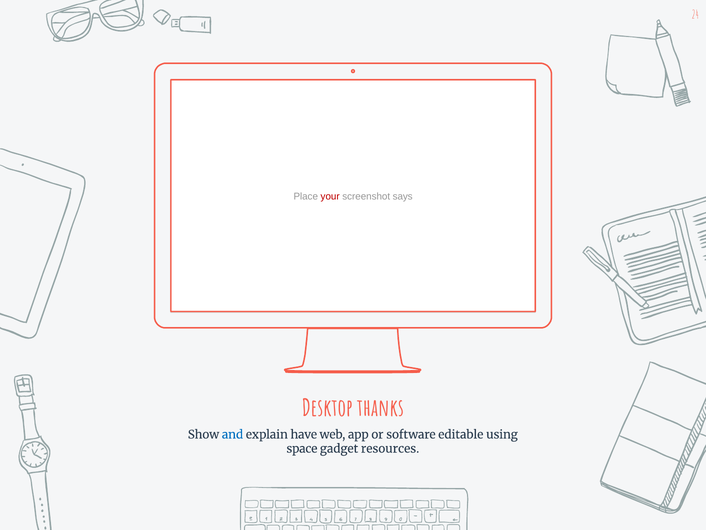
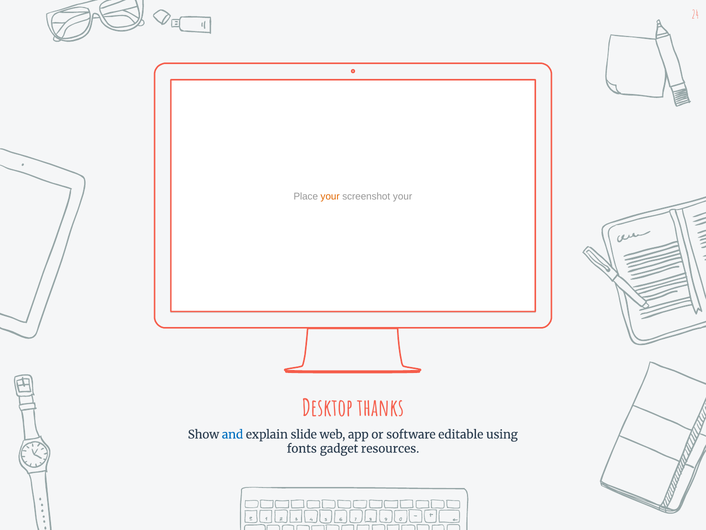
your at (330, 196) colour: red -> orange
screenshot says: says -> your
have: have -> slide
space: space -> fonts
